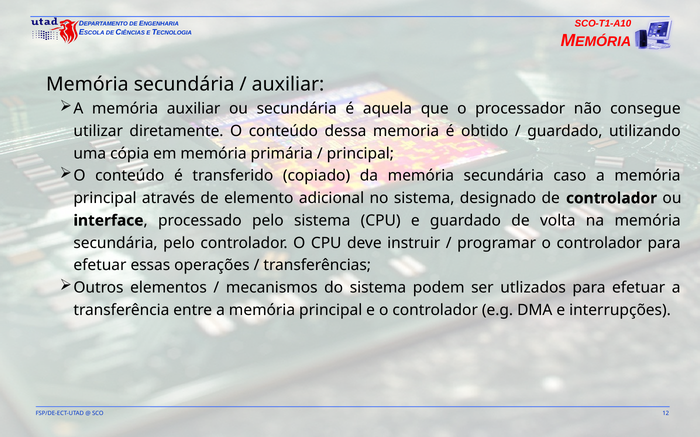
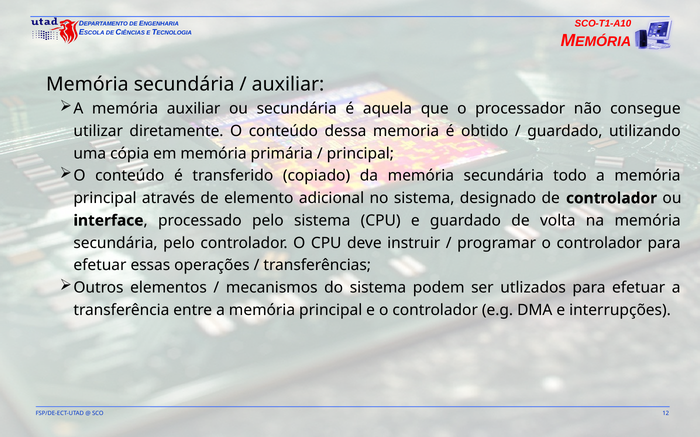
caso: caso -> todo
